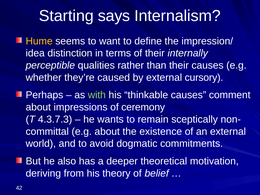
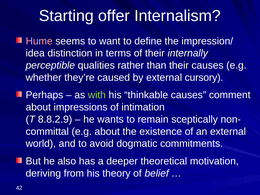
says: says -> offer
Hume colour: yellow -> pink
ceremony: ceremony -> intimation
4.3.7.3: 4.3.7.3 -> 8.8.2.9
